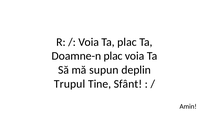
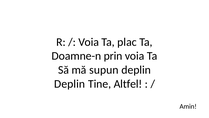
Doamne-n plac: plac -> prin
Trupul at (70, 84): Trupul -> Deplin
Sfânt: Sfânt -> Altfel
